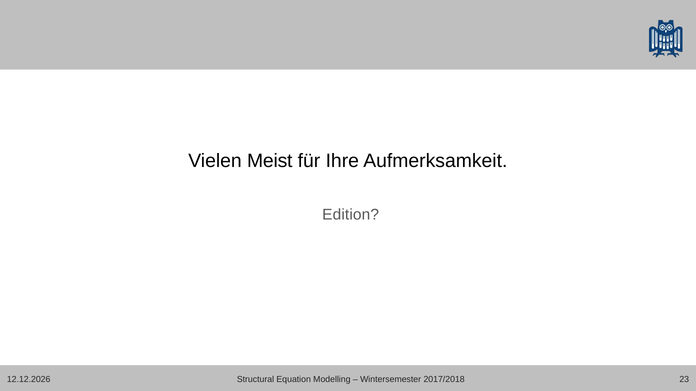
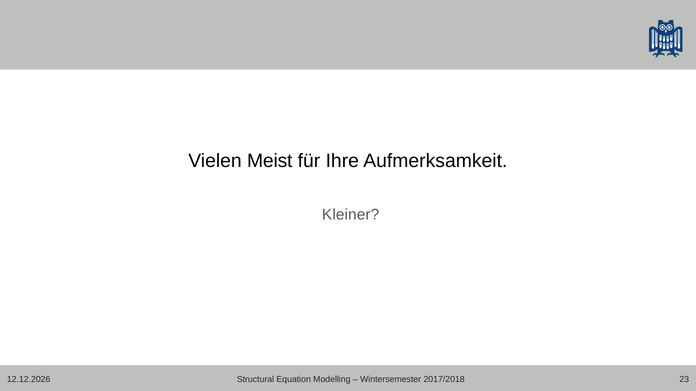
Edition: Edition -> Kleiner
